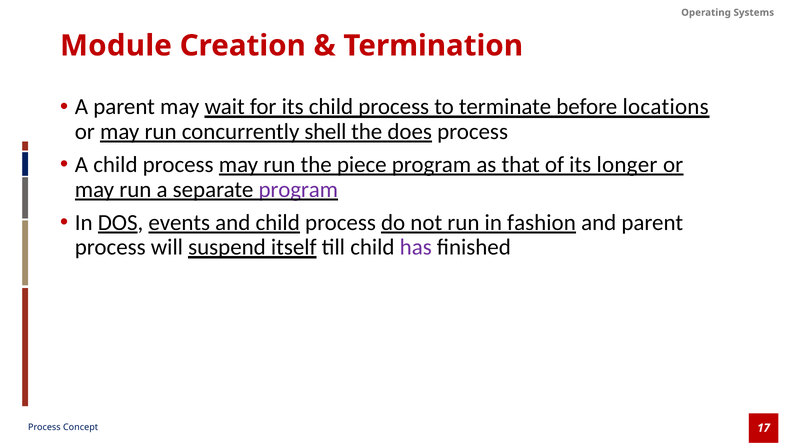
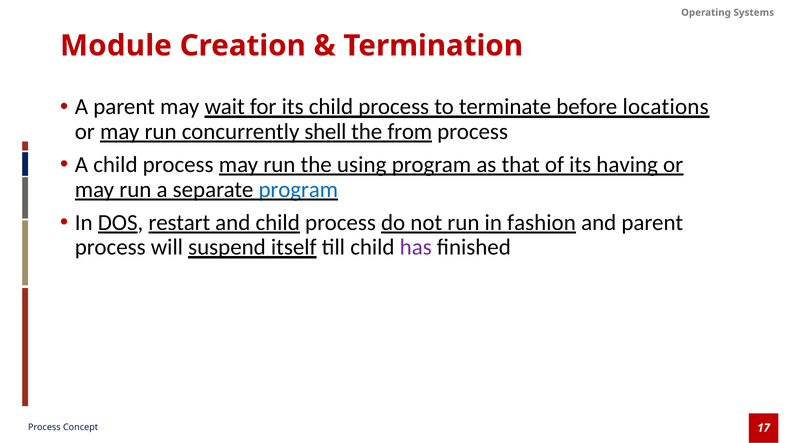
does: does -> from
piece: piece -> using
longer: longer -> having
program at (298, 190) colour: purple -> blue
events: events -> restart
